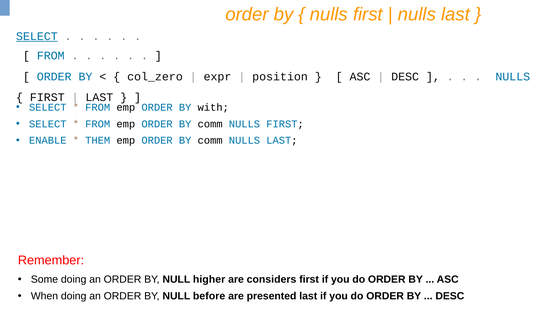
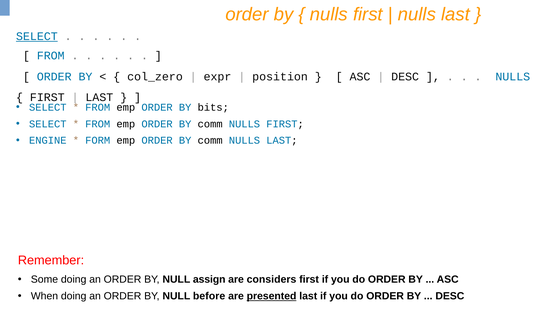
with: with -> bits
ENABLE: ENABLE -> ENGINE
THEM: THEM -> FORM
higher: higher -> assign
presented underline: none -> present
